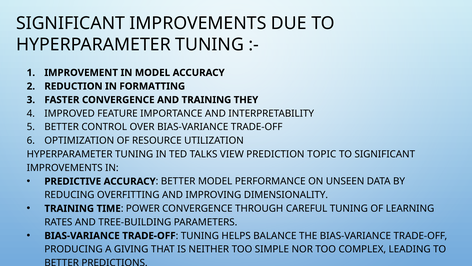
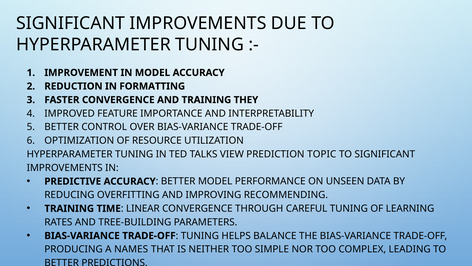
DIMENSIONALITY: DIMENSIONALITY -> RECOMMENDING
POWER: POWER -> LINEAR
GIVING: GIVING -> NAMES
